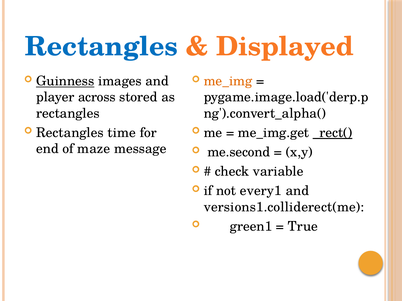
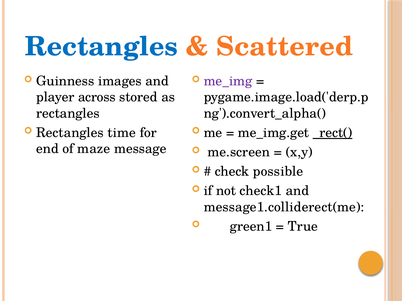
Displayed: Displayed -> Scattered
Guinness underline: present -> none
me_img colour: orange -> purple
me.second: me.second -> me.screen
variable: variable -> possible
every1: every1 -> check1
versions1.colliderect(me: versions1.colliderect(me -> message1.colliderect(me
